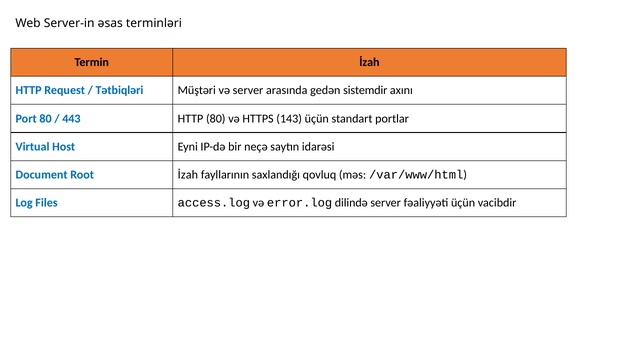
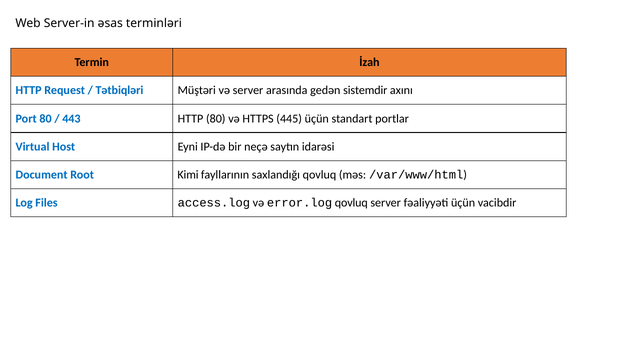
143: 143 -> 445
Root İzah: İzah -> Kimi
error.log dilində: dilində -> qovluq
